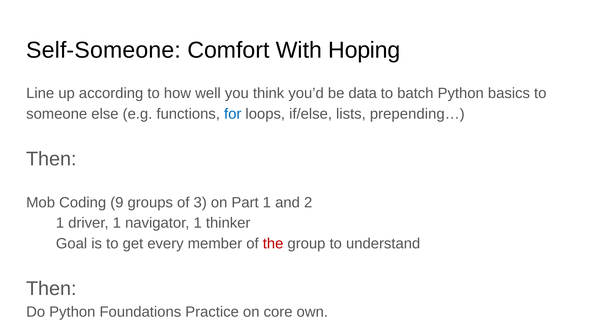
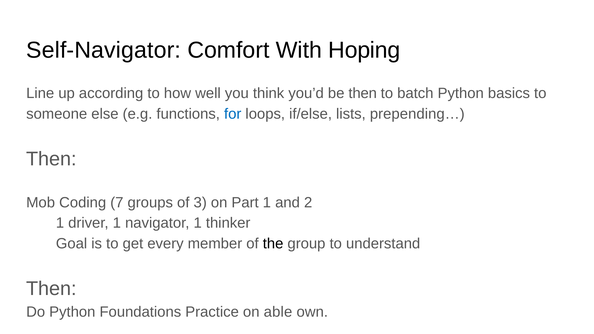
Self-Someone: Self-Someone -> Self-Navigator
be data: data -> then
9: 9 -> 7
the colour: red -> black
core: core -> able
